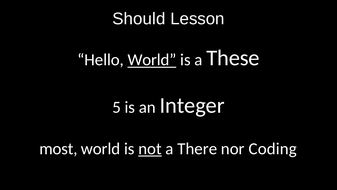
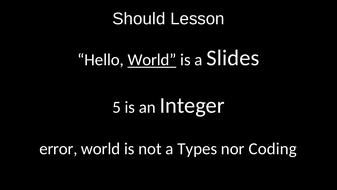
These: These -> Slides
most: most -> error
not underline: present -> none
There: There -> Types
